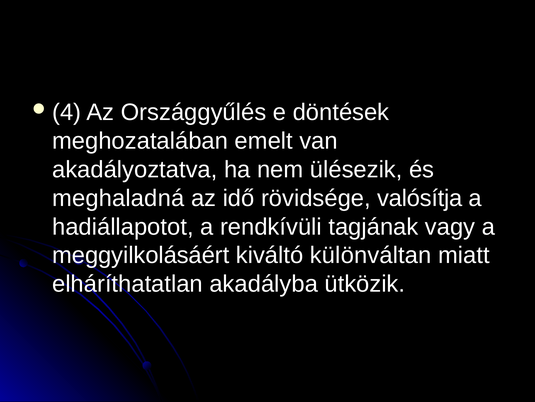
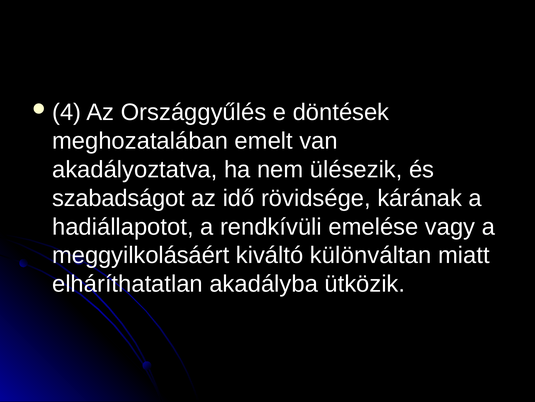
meghaladná: meghaladná -> szabadságot
valósítja: valósítja -> kárának
tagjának: tagjának -> emelése
